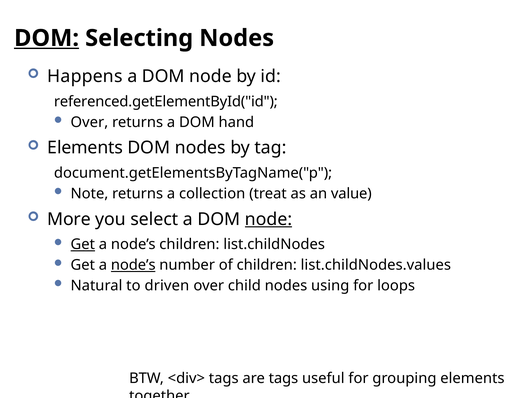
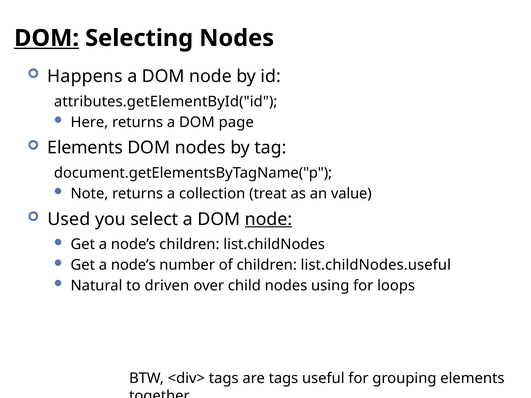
referenced.getElementById("id: referenced.getElementById("id -> attributes.getElementById("id
Over at (89, 122): Over -> Here
hand: hand -> page
More: More -> Used
Get at (83, 245) underline: present -> none
node’s at (133, 265) underline: present -> none
list.childNodes.values: list.childNodes.values -> list.childNodes.useful
